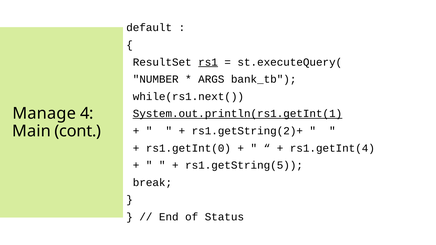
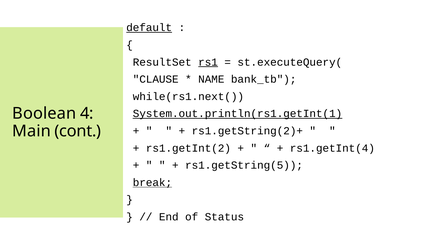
default underline: none -> present
NUMBER: NUMBER -> CLAUSE
ARGS: ARGS -> NAME
Manage: Manage -> Boolean
rs1.getInt(0: rs1.getInt(0 -> rs1.getInt(2
break underline: none -> present
